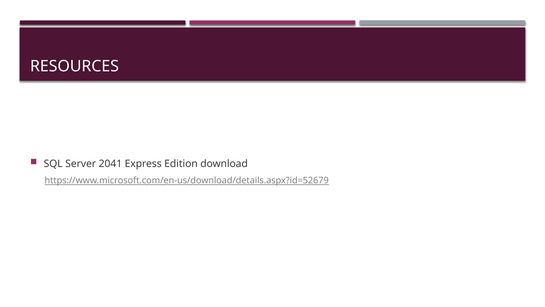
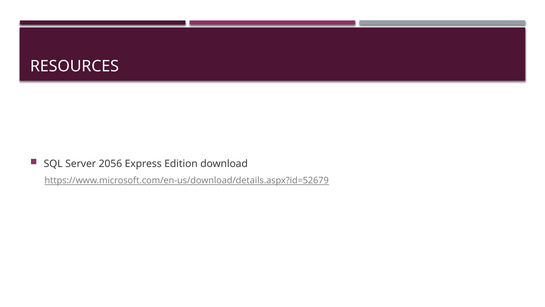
2041: 2041 -> 2056
